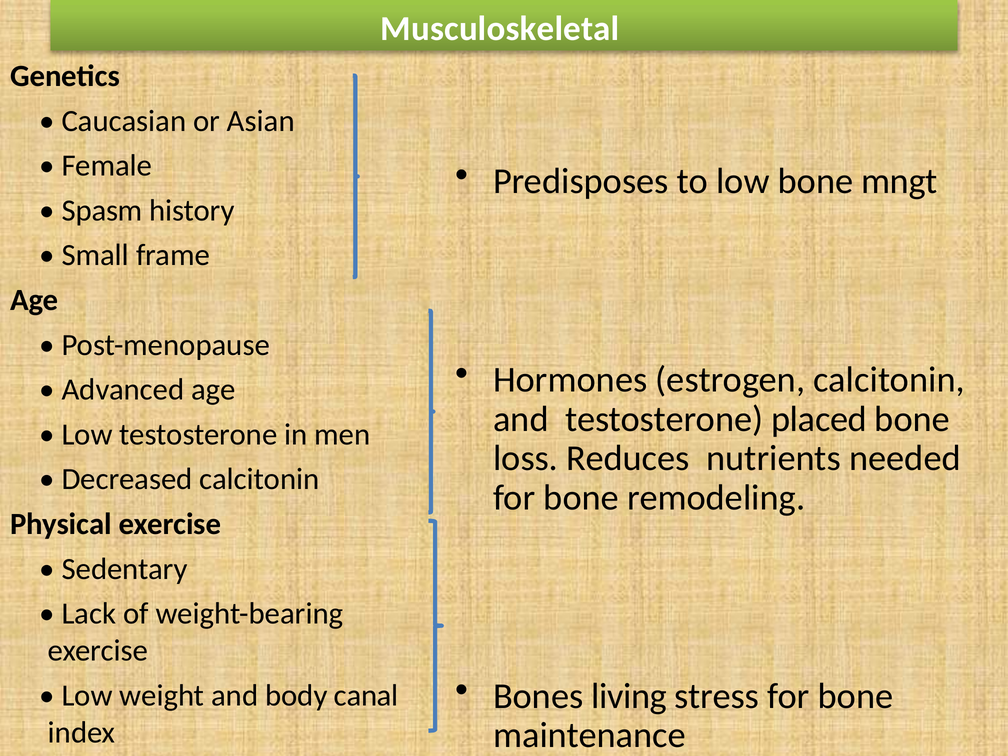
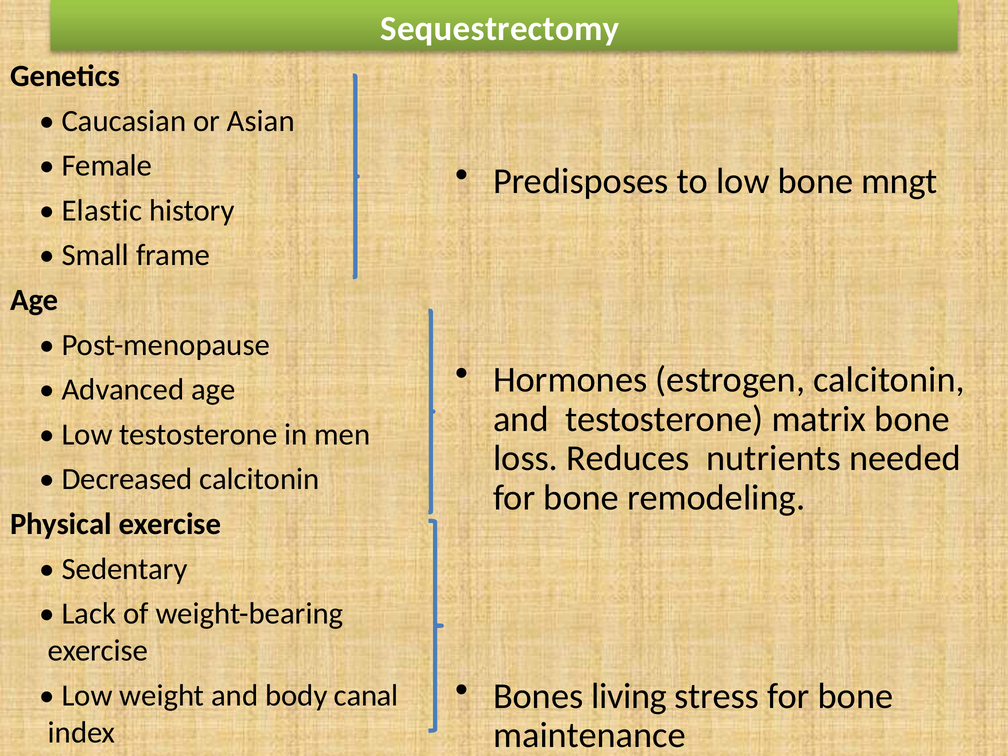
Musculoskeletal: Musculoskeletal -> Sequestrectomy
Spasm: Spasm -> Elastic
placed: placed -> matrix
